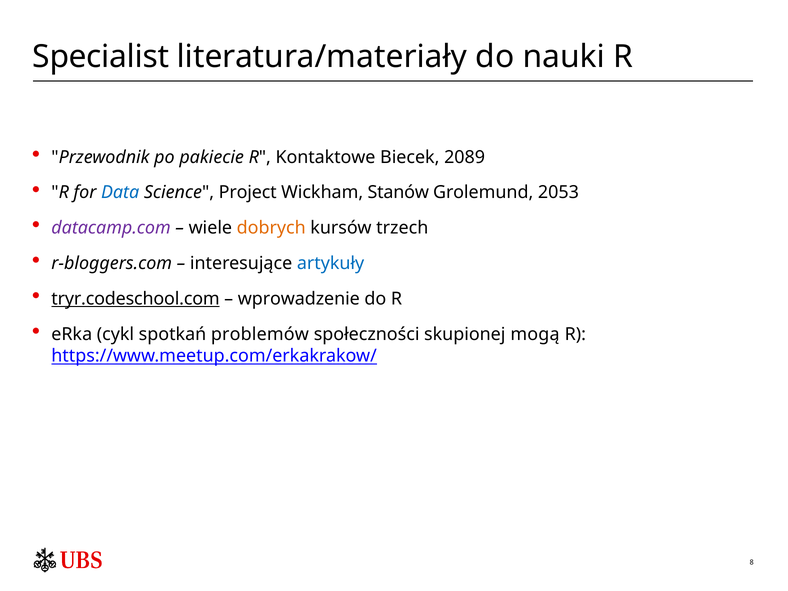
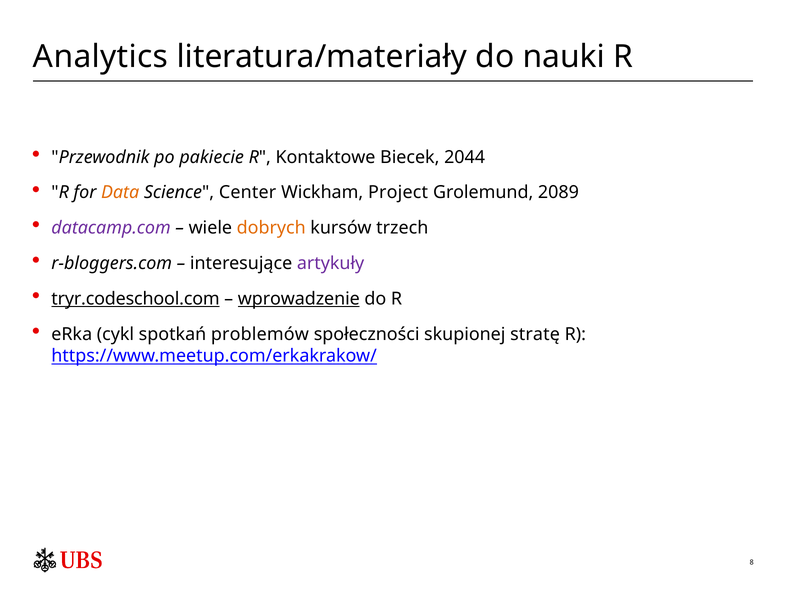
Specialist: Specialist -> Analytics
2089: 2089 -> 2044
Data colour: blue -> orange
Project: Project -> Center
Stanów: Stanów -> Project
2053: 2053 -> 2089
artykuły colour: blue -> purple
wprowadzenie underline: none -> present
mogą: mogą -> stratę
